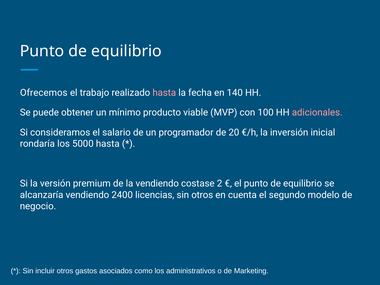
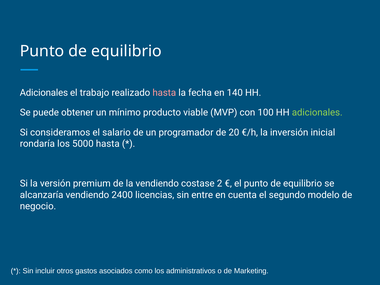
Ofrecemos at (44, 93): Ofrecemos -> Adicionales
adicionales at (317, 113) colour: pink -> light green
sin otros: otros -> entre
